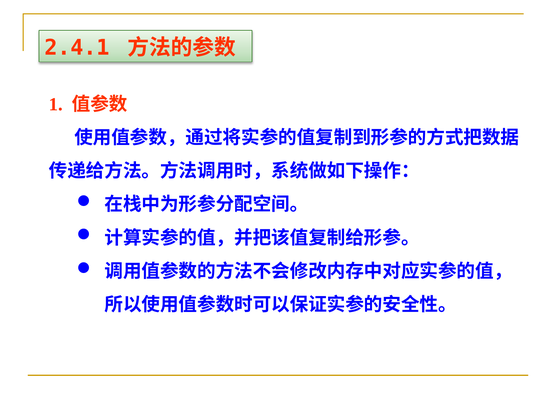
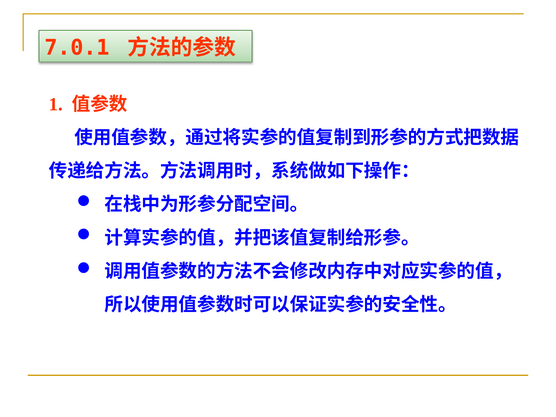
2.4.1: 2.4.1 -> 7.0.1
